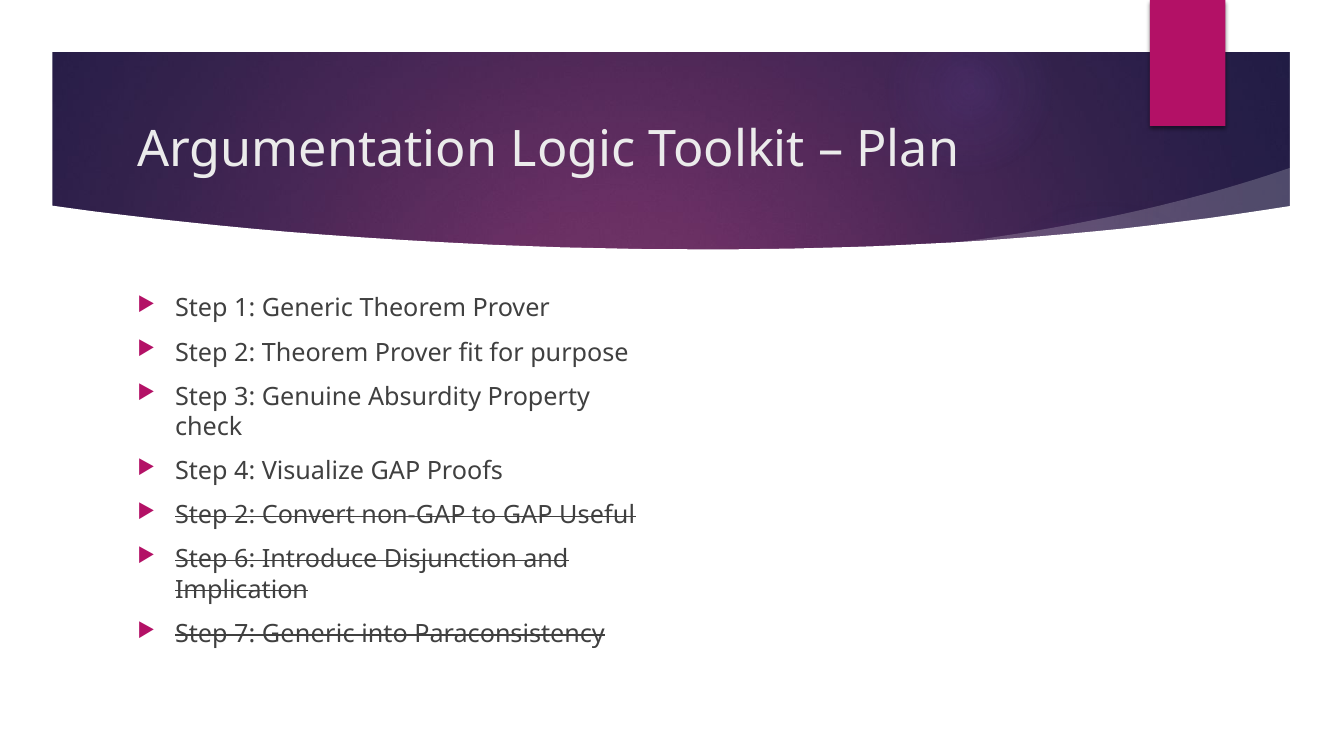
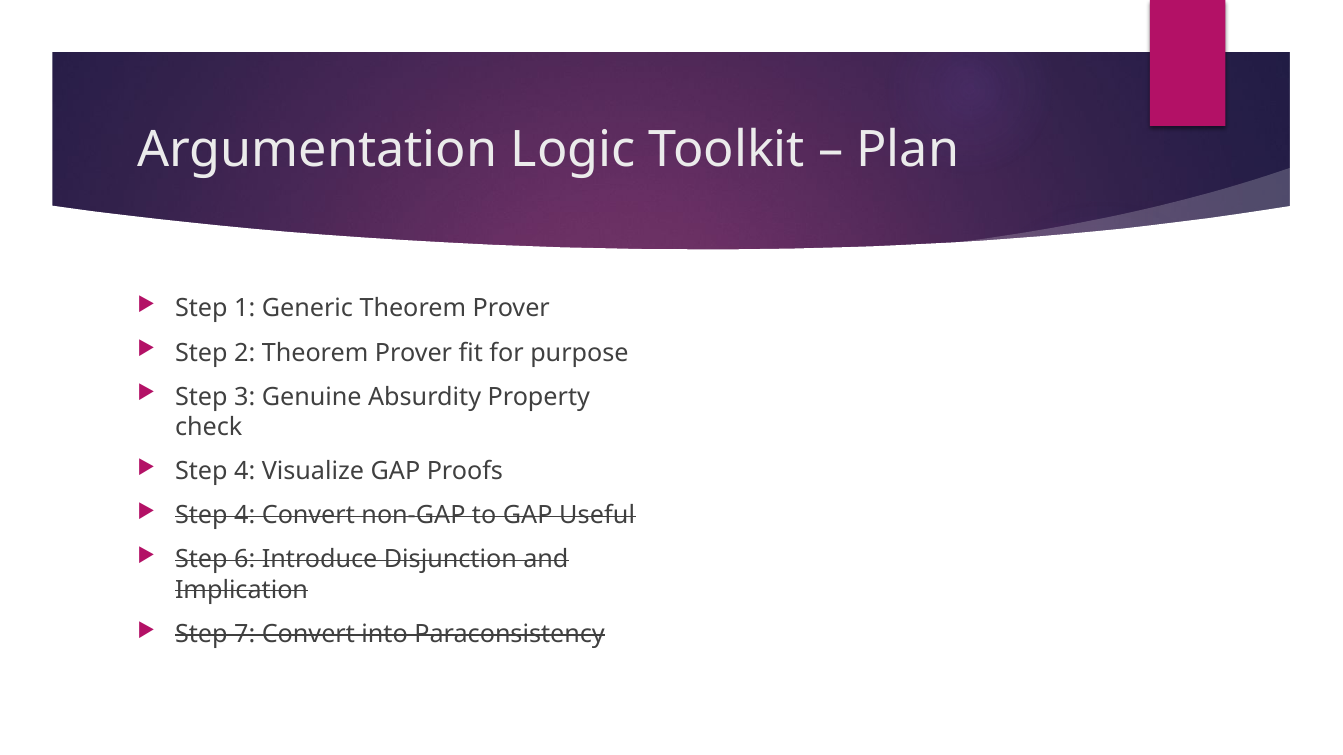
2 at (245, 516): 2 -> 4
7 Generic: Generic -> Convert
